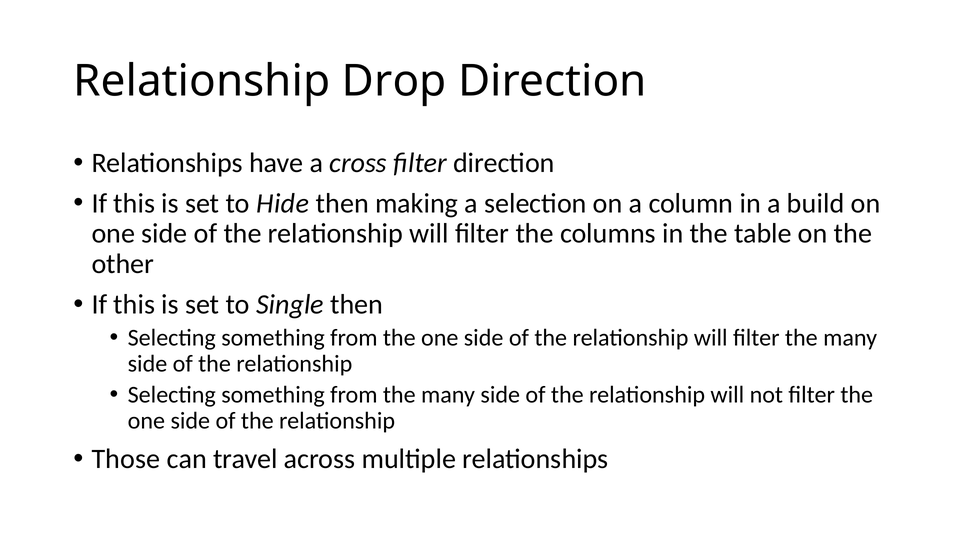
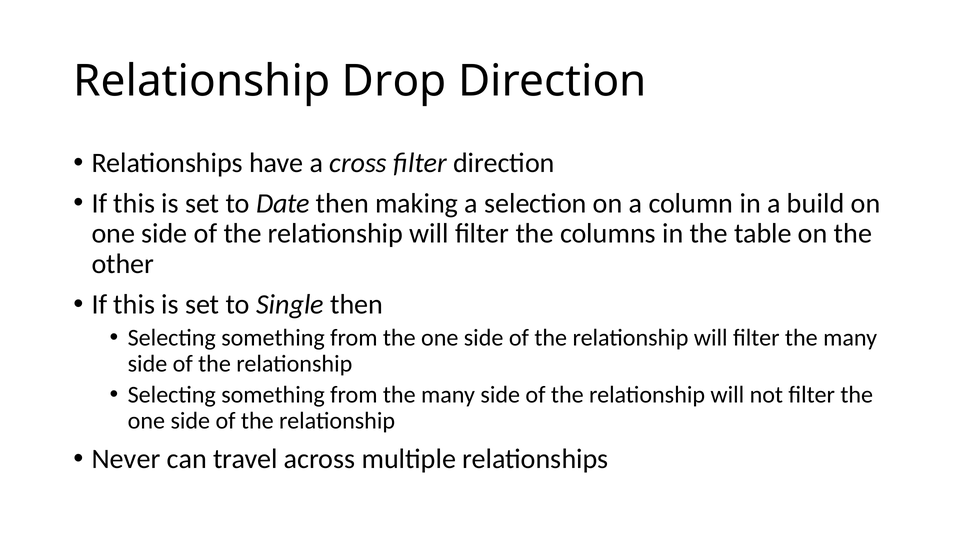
Hide: Hide -> Date
Those: Those -> Never
